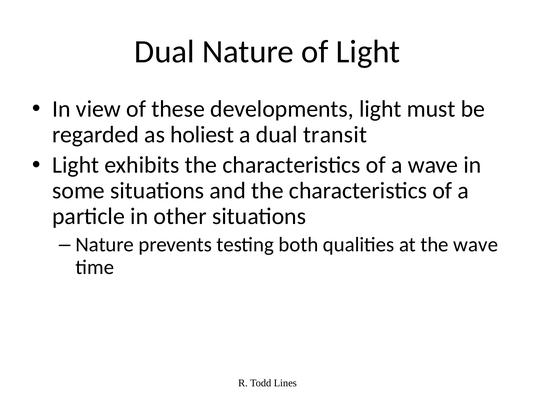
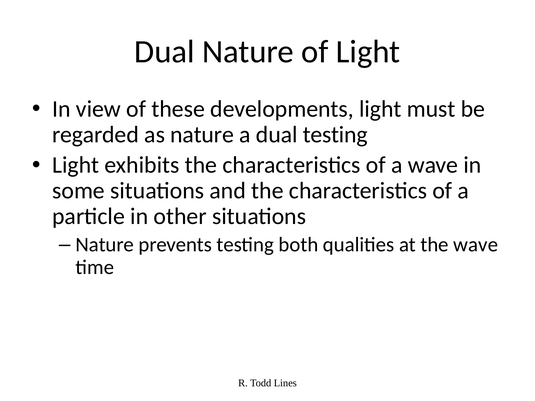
as holiest: holiest -> nature
dual transit: transit -> testing
